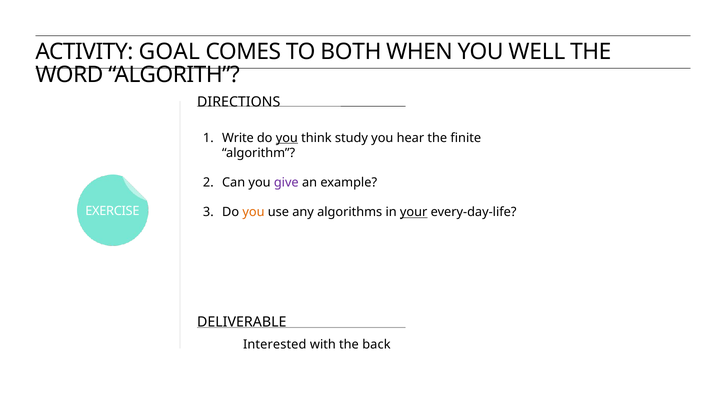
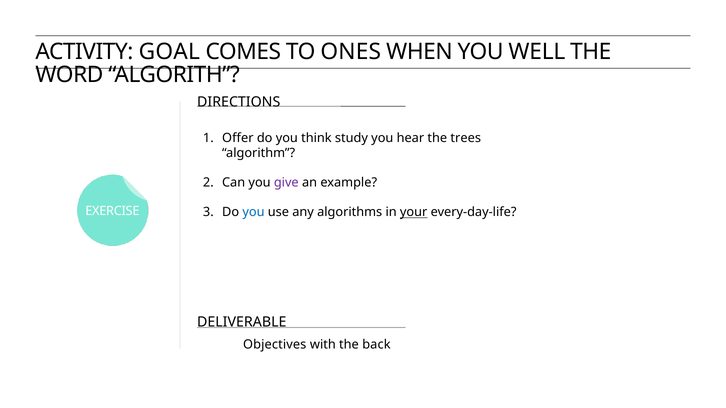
BOTH: BOTH -> ONES
Write: Write -> Offer
you at (287, 138) underline: present -> none
finite: finite -> trees
you at (253, 212) colour: orange -> blue
Interested: Interested -> Objectives
